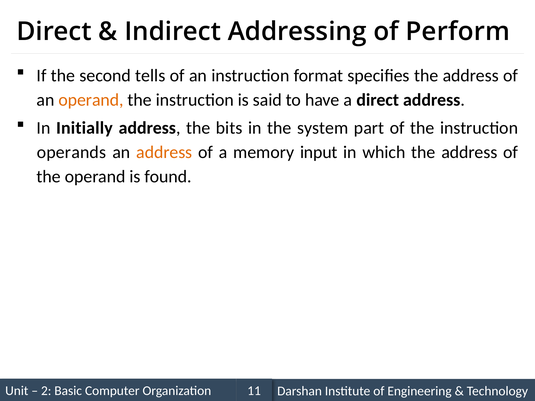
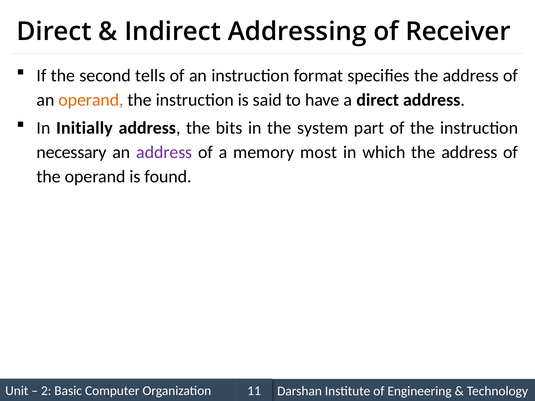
Perform: Perform -> Receiver
operands: operands -> necessary
address at (164, 152) colour: orange -> purple
input: input -> most
